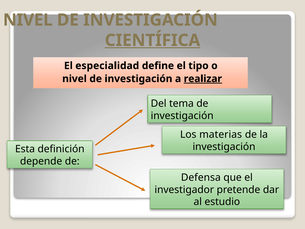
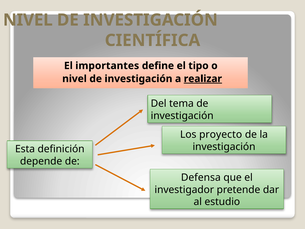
CIENTÍFICA underline: present -> none
especialidad: especialidad -> importantes
materias: materias -> proyecto
